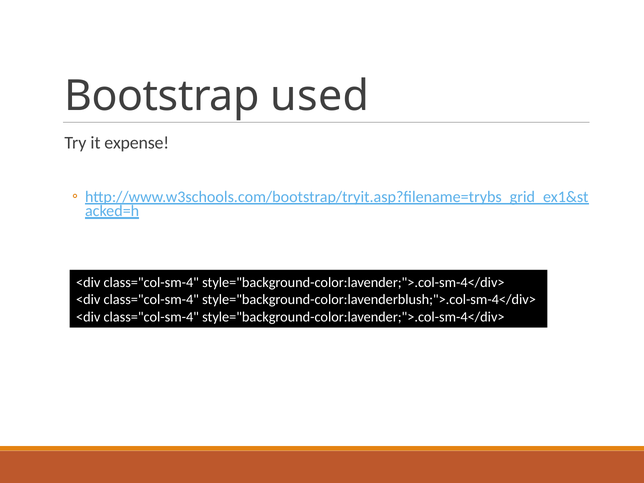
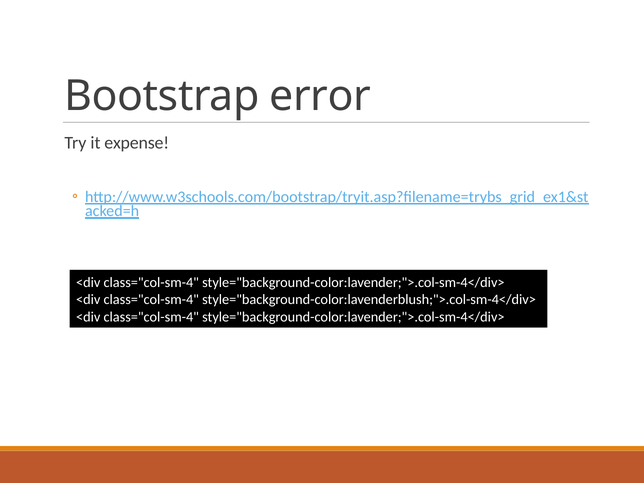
used: used -> error
